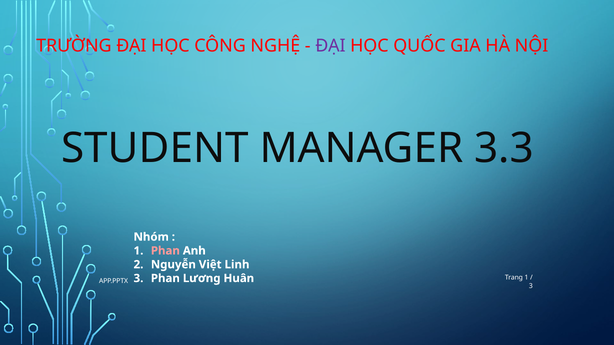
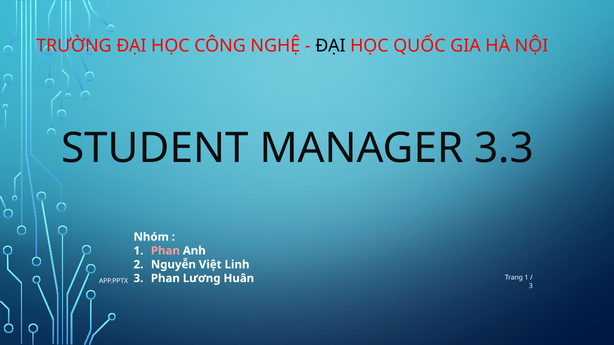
ĐẠI at (330, 46) colour: purple -> black
